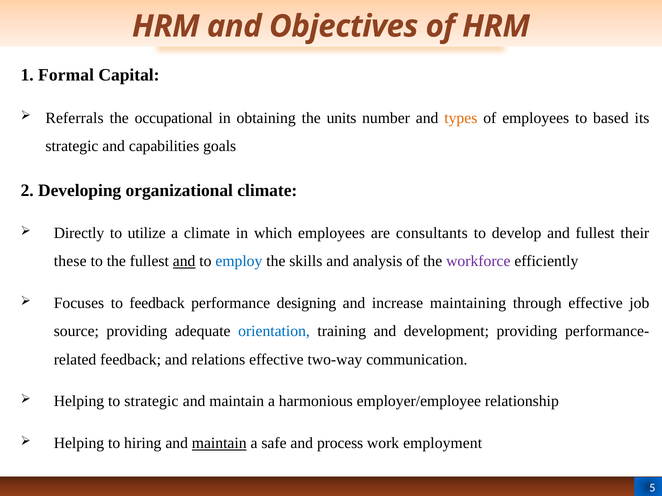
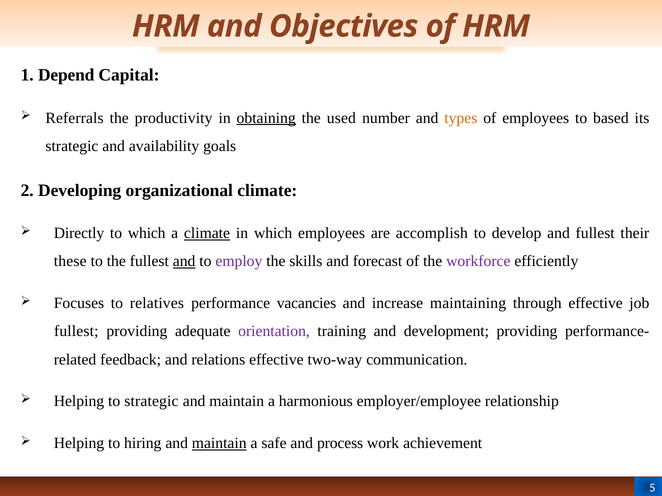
Formal: Formal -> Depend
occupational: occupational -> productivity
obtaining underline: none -> present
units: units -> used
capabilities: capabilities -> availability
to utilize: utilize -> which
climate at (207, 233) underline: none -> present
consultants: consultants -> accomplish
employ colour: blue -> purple
analysis: analysis -> forecast
to feedback: feedback -> relatives
designing: designing -> vacancies
source at (76, 332): source -> fullest
orientation colour: blue -> purple
employment: employment -> achievement
